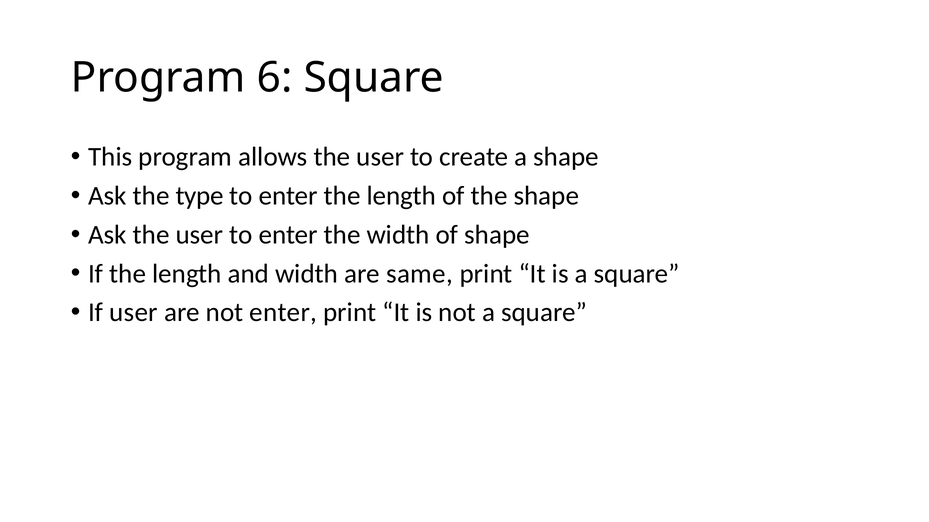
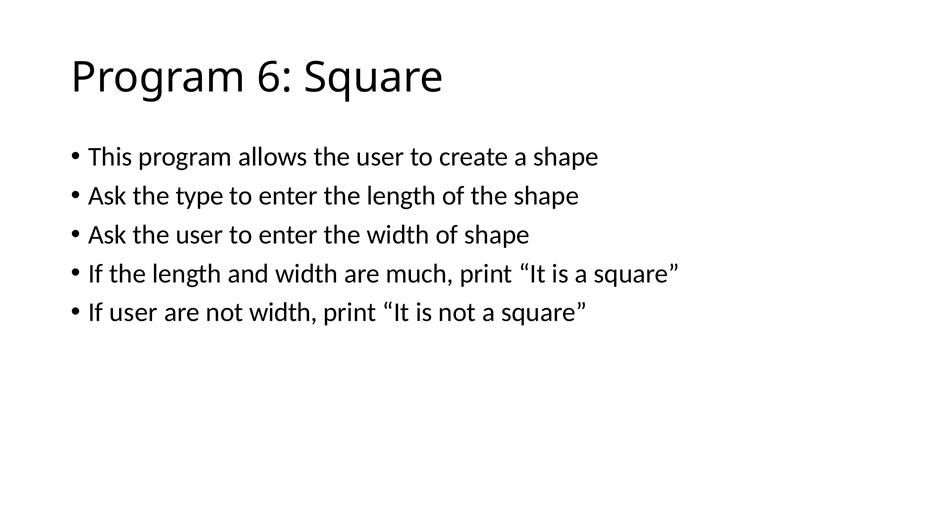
same: same -> much
not enter: enter -> width
